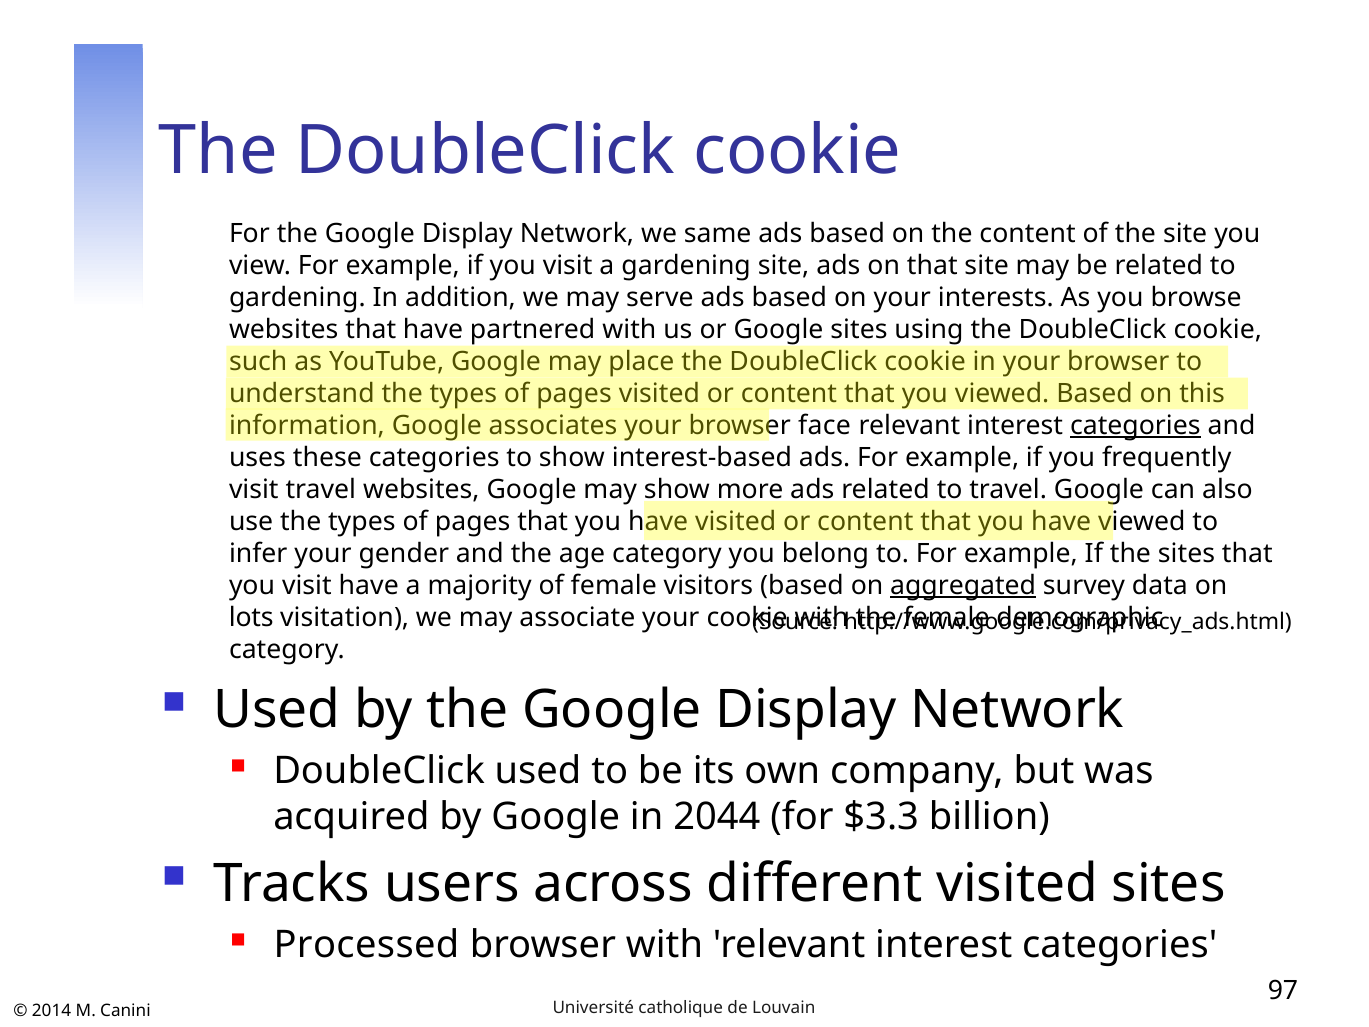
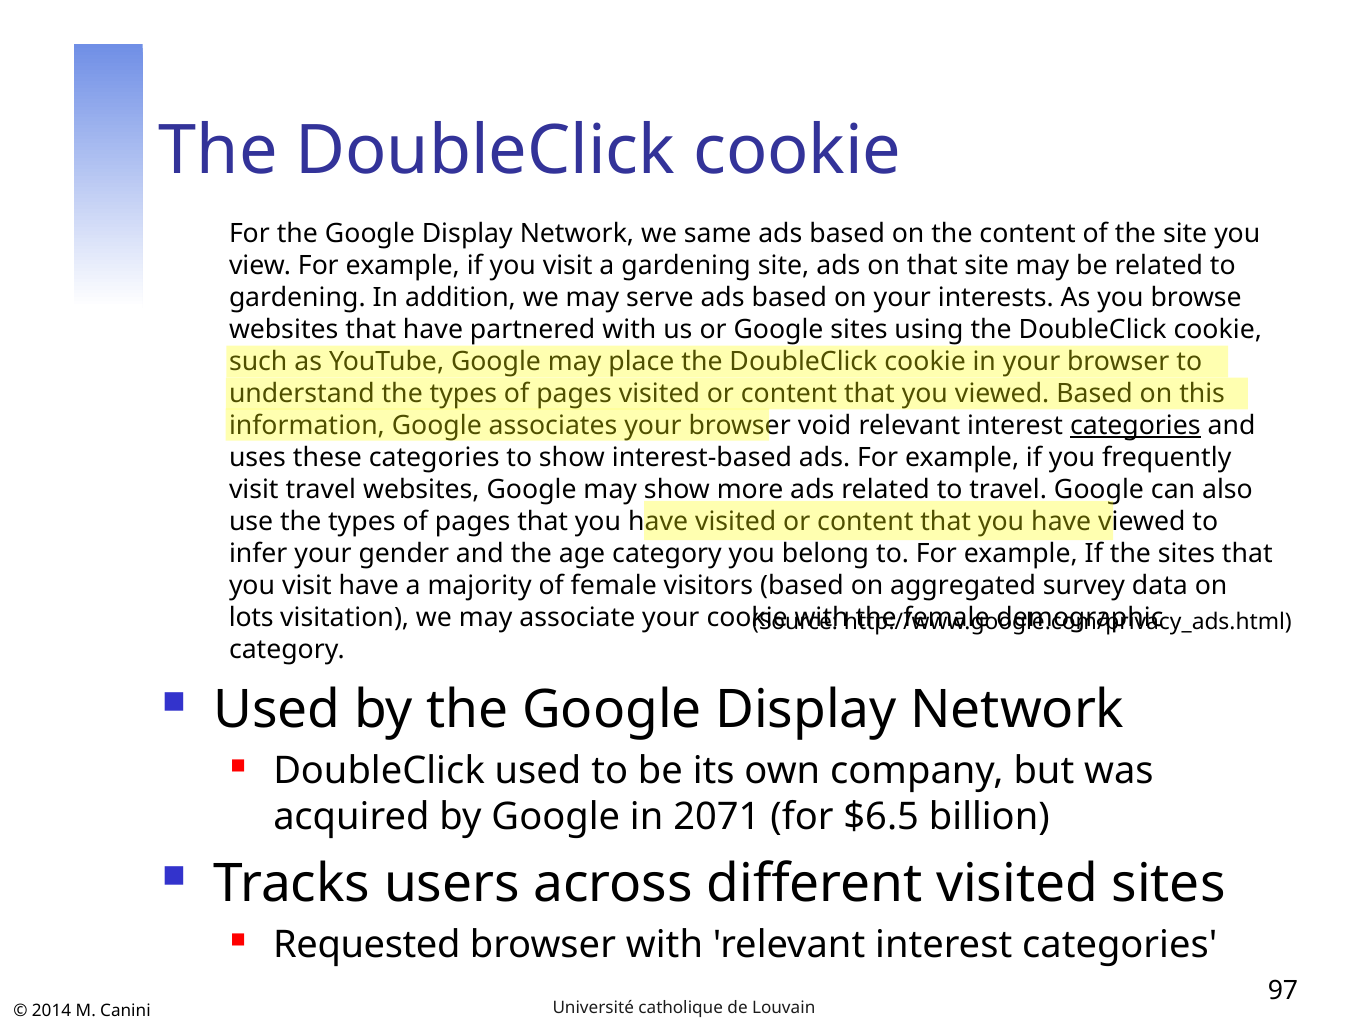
face: face -> void
aggregated underline: present -> none
2044: 2044 -> 2071
$3.3: $3.3 -> $6.5
Processed: Processed -> Requested
